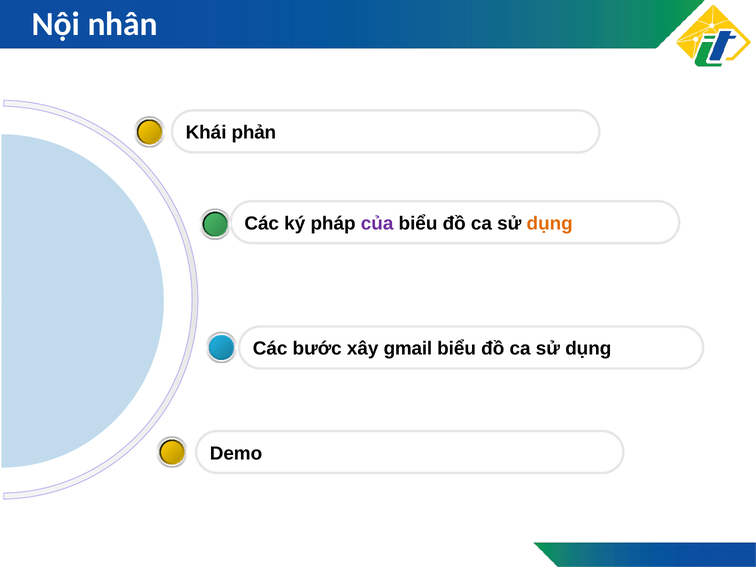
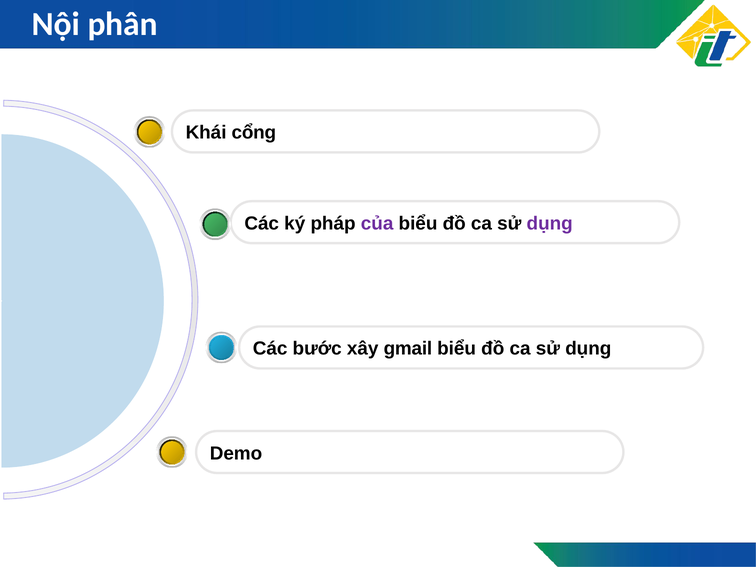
nhân: nhân -> phân
phản: phản -> cổng
dụng at (550, 223) colour: orange -> purple
